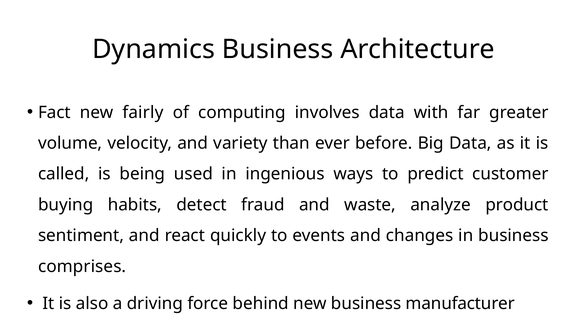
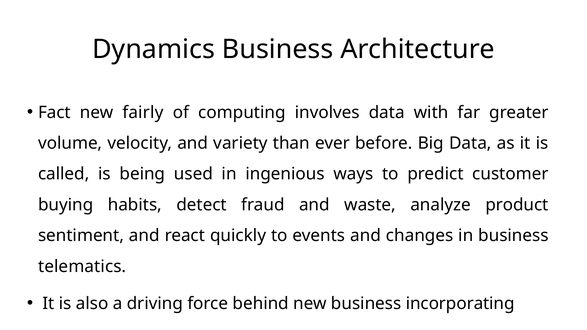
comprises: comprises -> telematics
manufacturer: manufacturer -> incorporating
